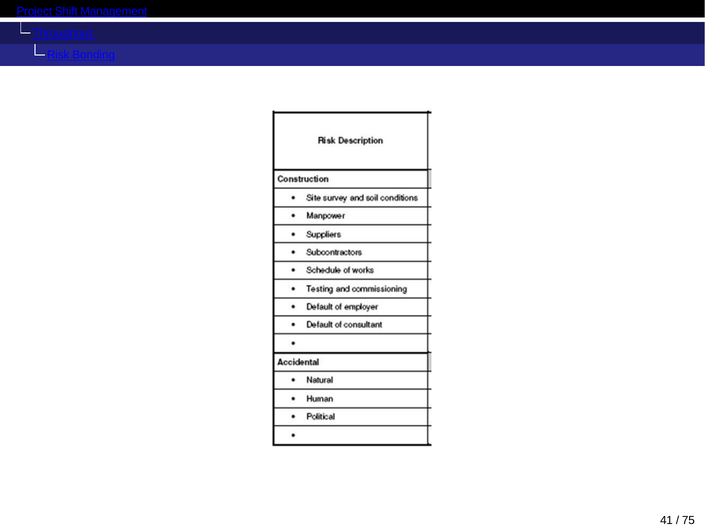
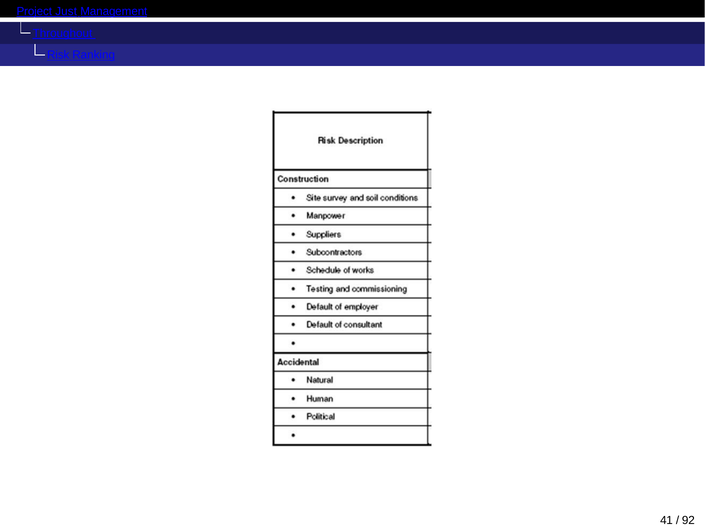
Shift: Shift -> Just
Bonding: Bonding -> Ranking
75: 75 -> 92
